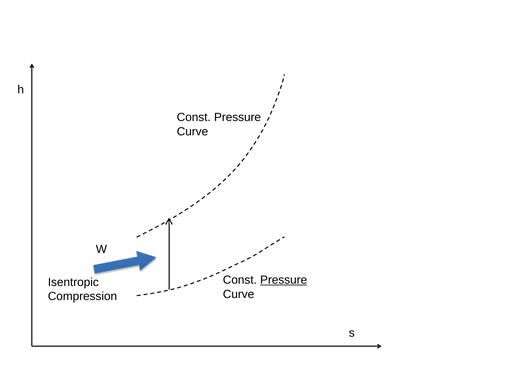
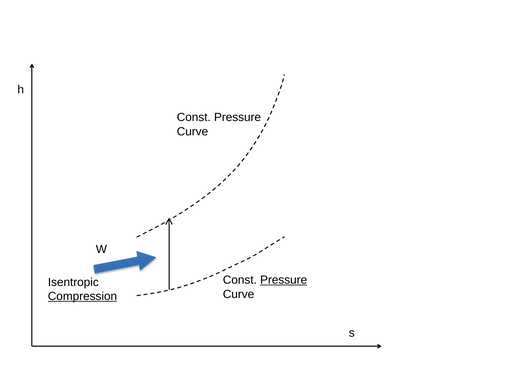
Compression underline: none -> present
